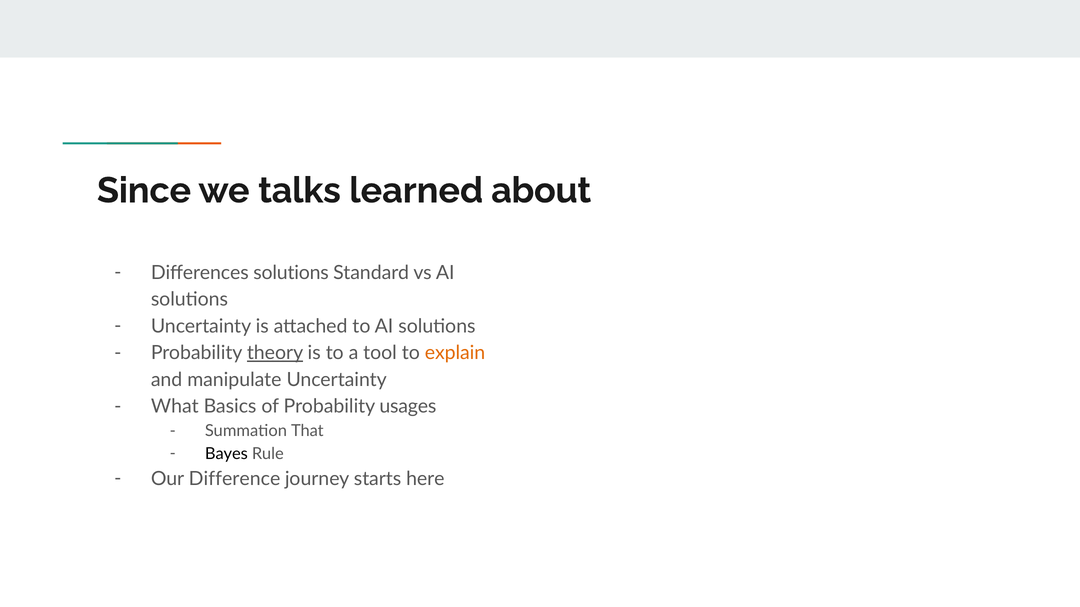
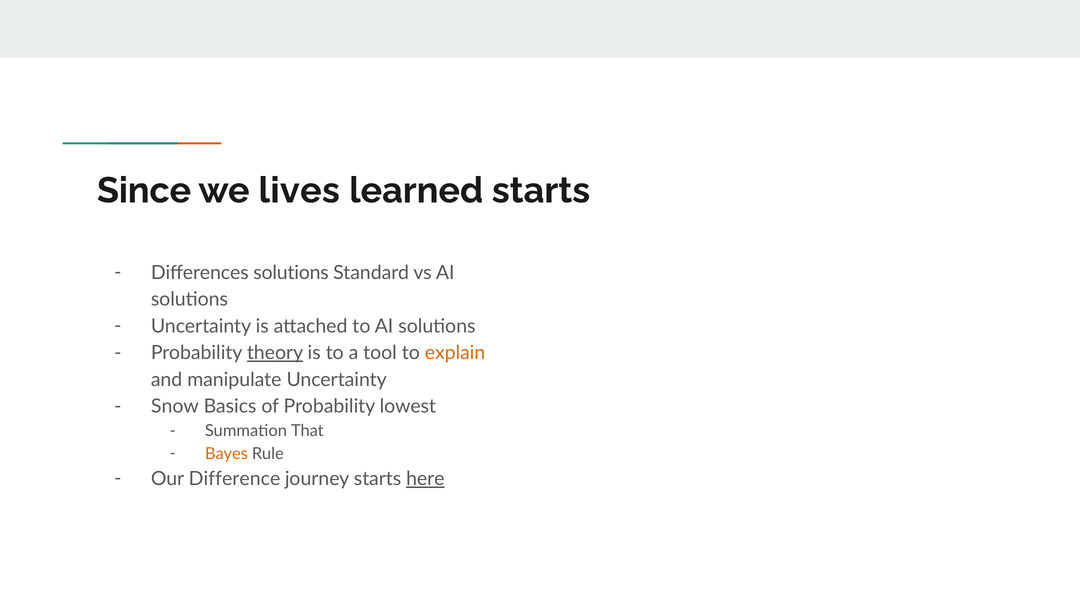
talks: talks -> lives
learned about: about -> starts
What: What -> Snow
usages: usages -> lowest
Bayes colour: black -> orange
here underline: none -> present
